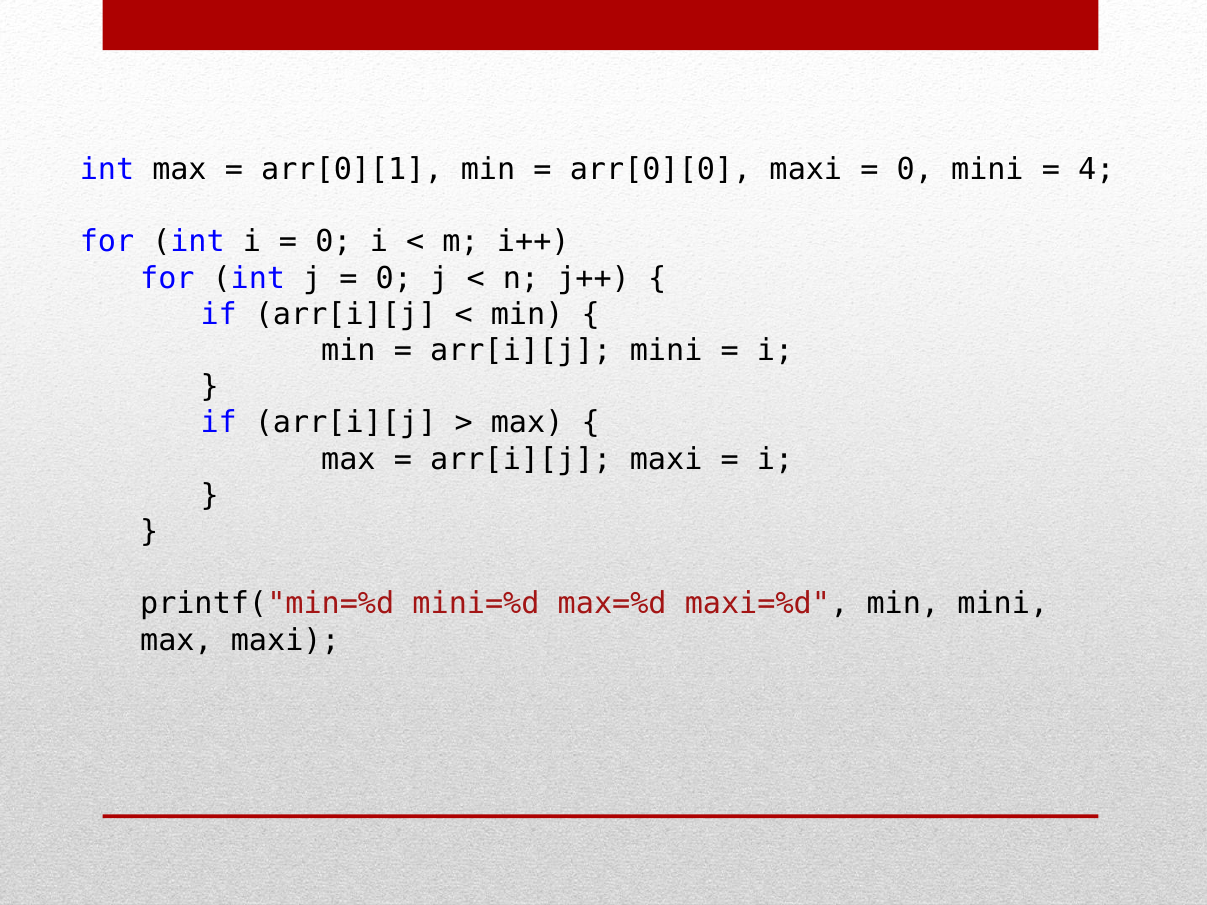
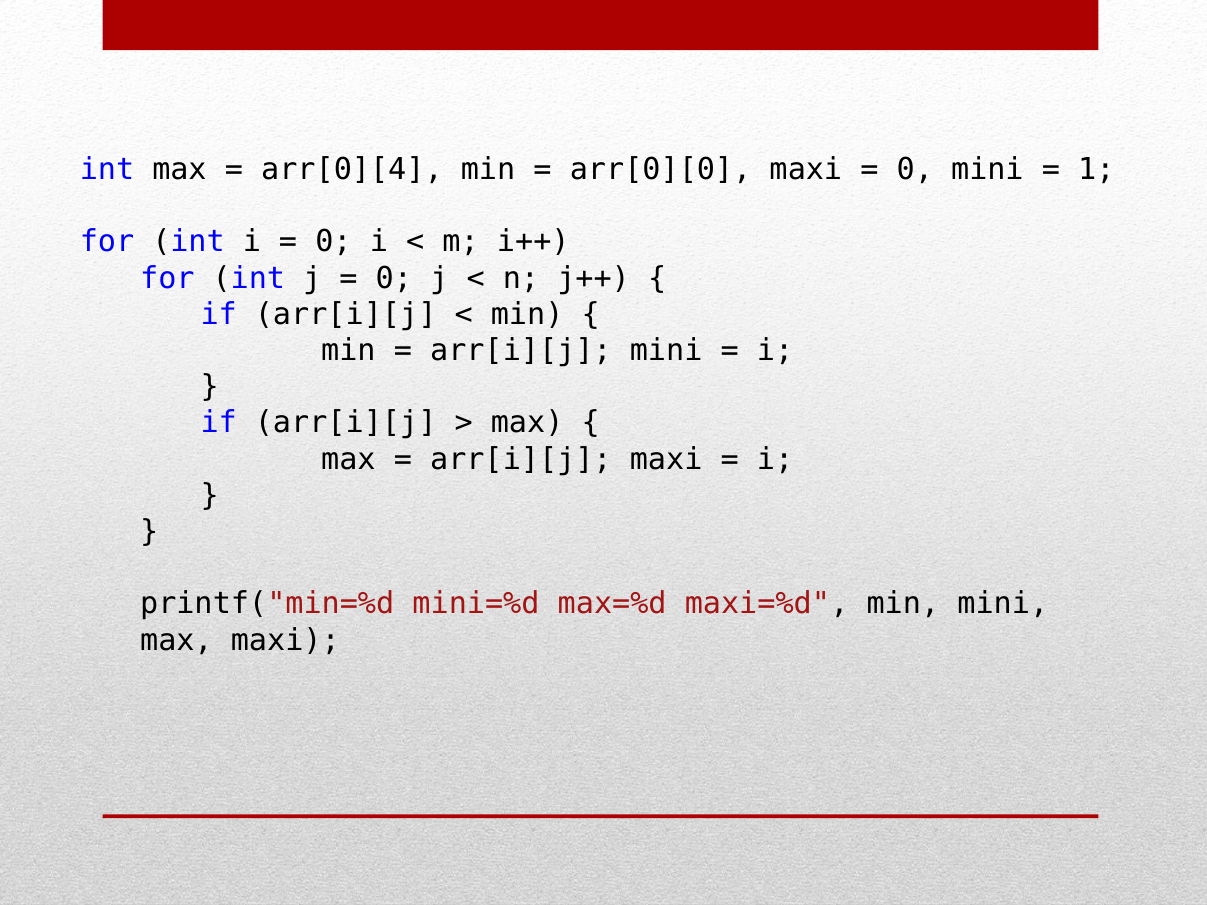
arr[0][1: arr[0][1 -> arr[0][4
4: 4 -> 1
